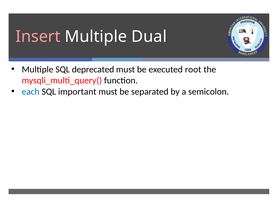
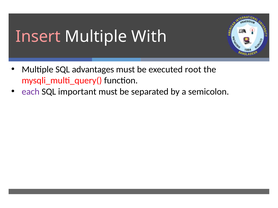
Dual: Dual -> With
deprecated: deprecated -> advantages
each colour: blue -> purple
